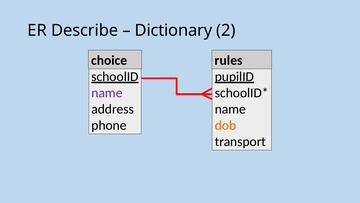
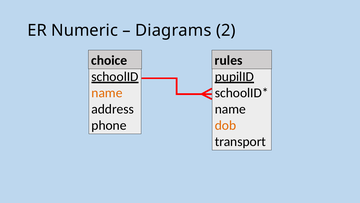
Describe: Describe -> Numeric
Dictionary: Dictionary -> Diagrams
name at (107, 93) colour: purple -> orange
